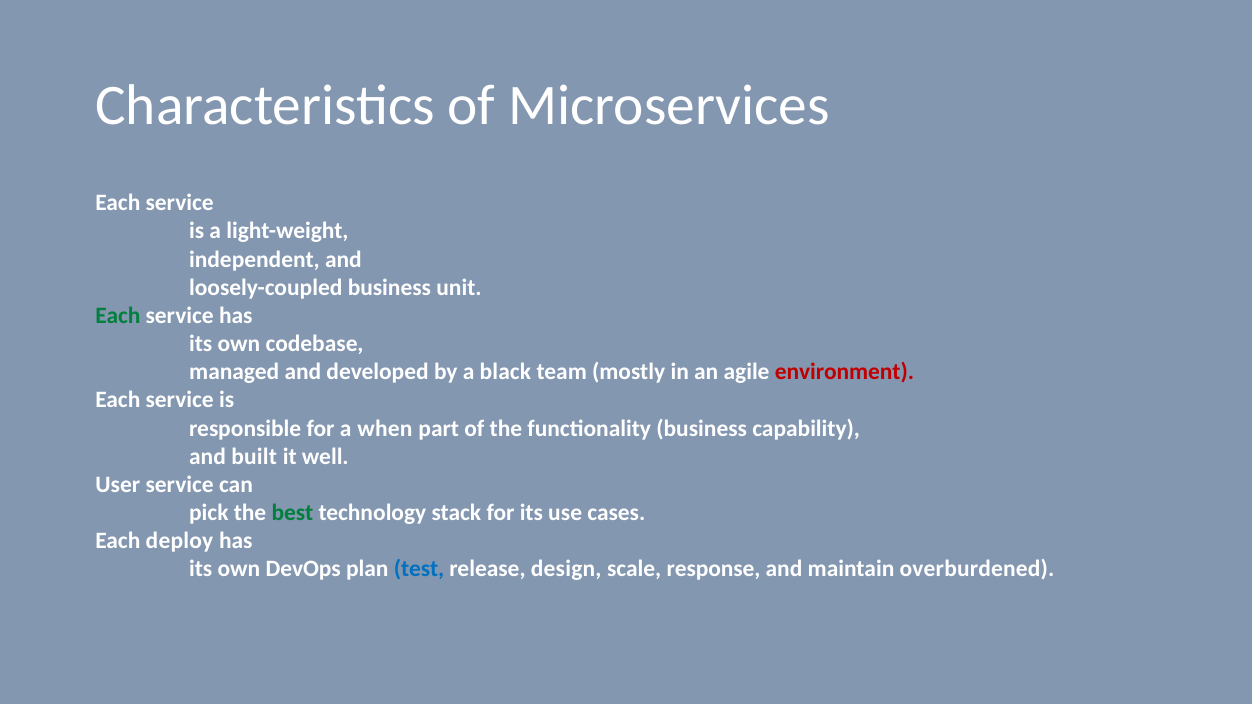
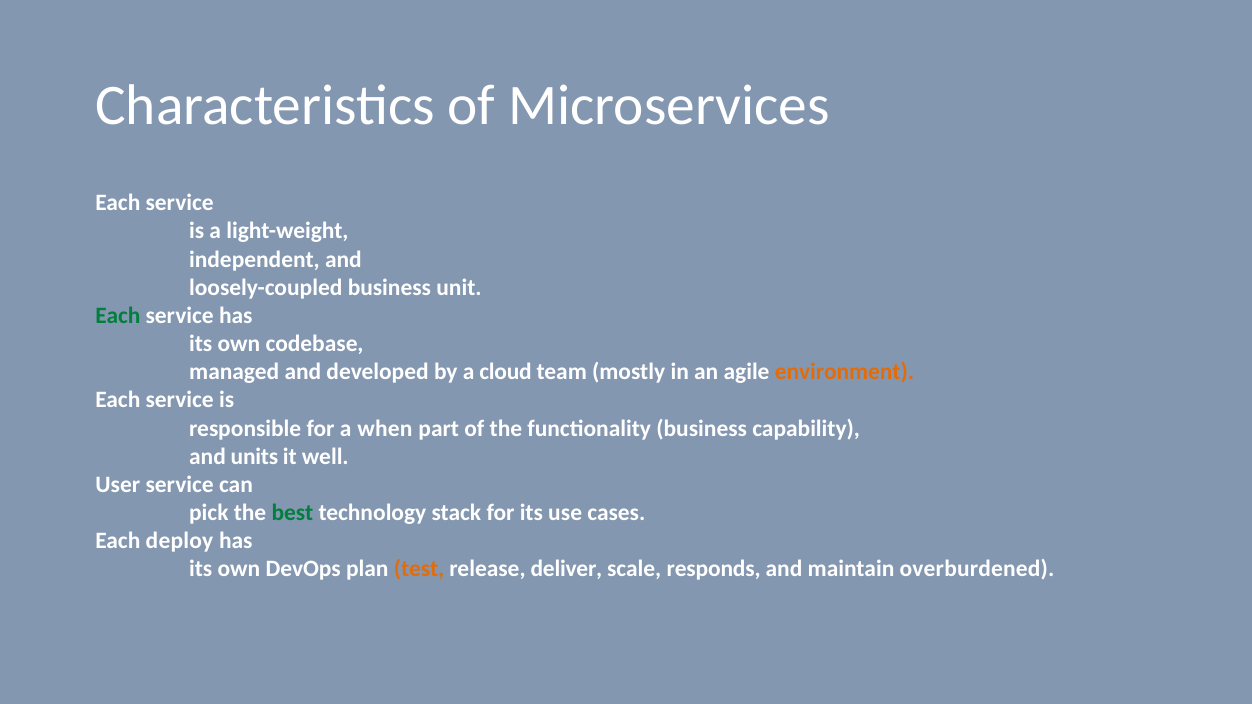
black: black -> cloud
environment colour: red -> orange
built: built -> units
test colour: blue -> orange
design: design -> deliver
response: response -> responds
